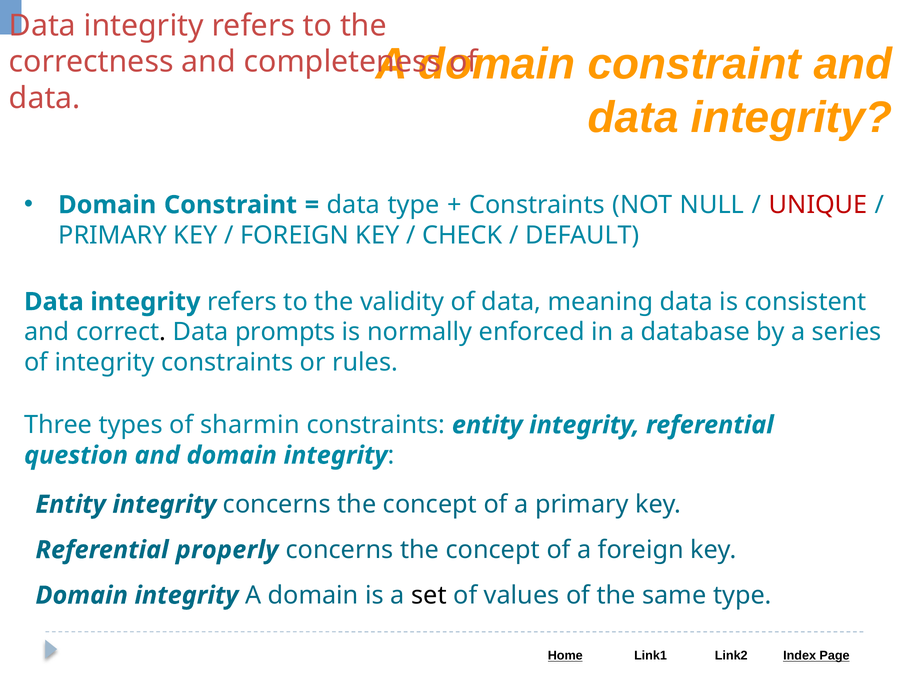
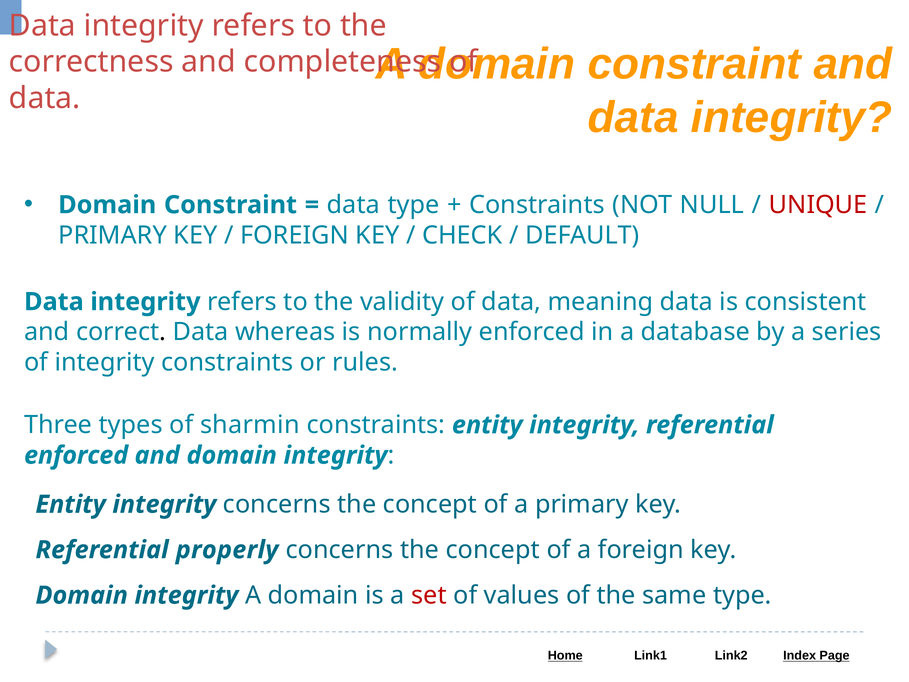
prompts: prompts -> whereas
question at (76, 455): question -> enforced
set colour: black -> red
